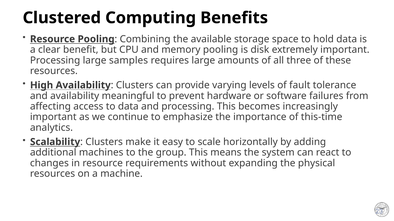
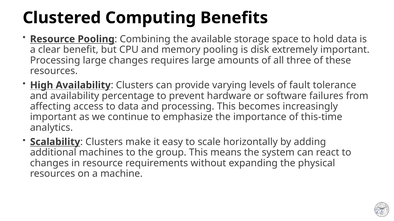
large samples: samples -> changes
meaningful: meaningful -> percentage
